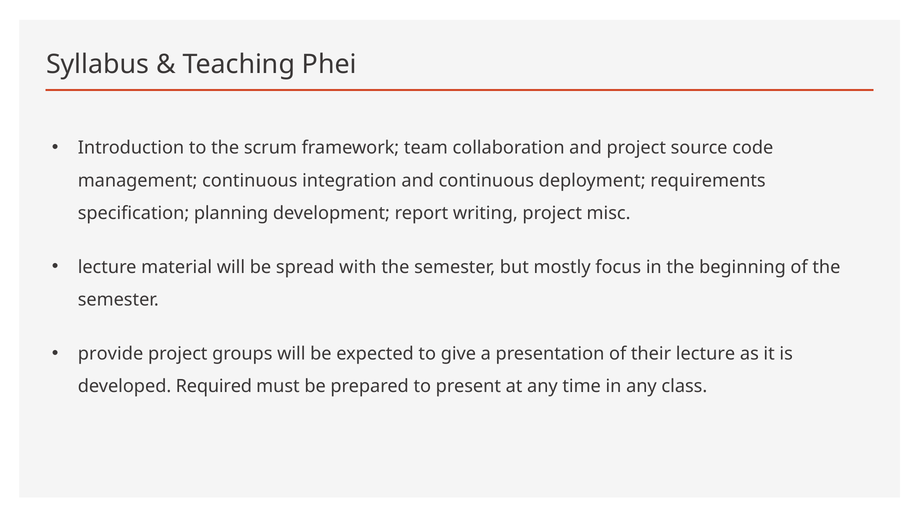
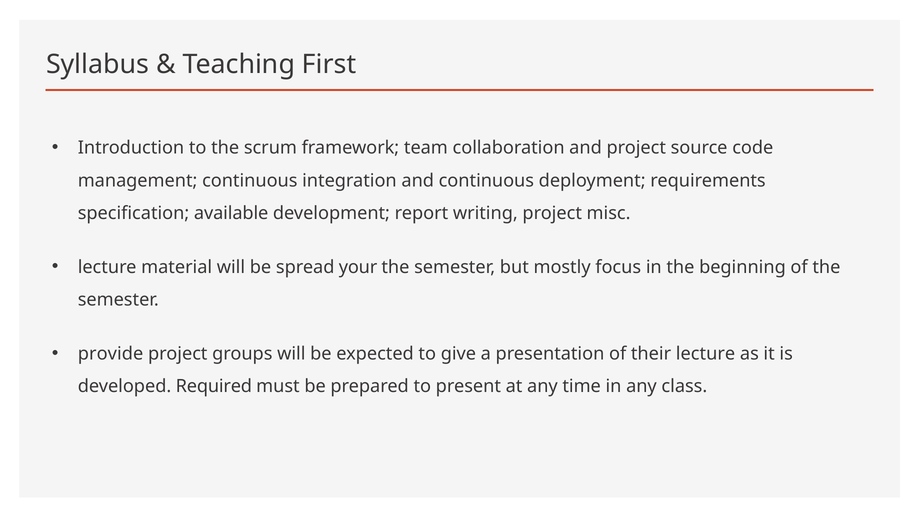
Phei: Phei -> First
planning: planning -> available
with: with -> your
